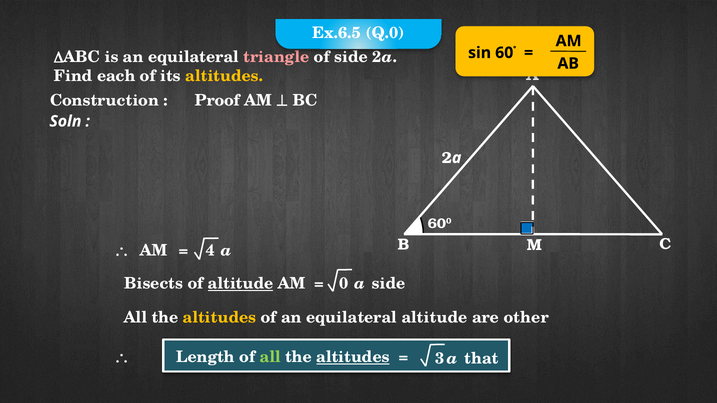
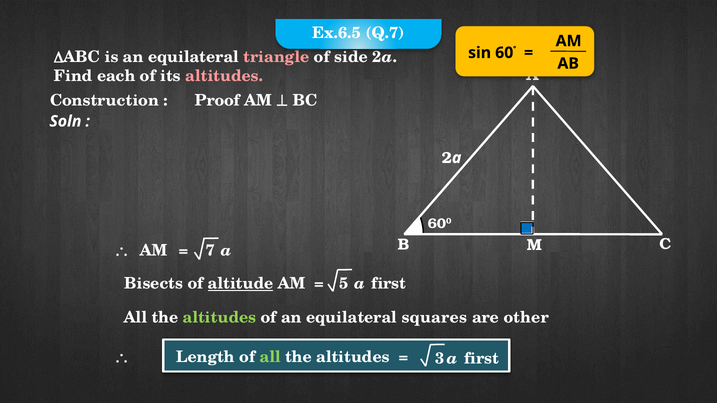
Q.0: Q.0 -> Q.7
altitudes at (224, 76) colour: yellow -> pink
4: 4 -> 7
0: 0 -> 5
a side: side -> first
altitudes at (220, 318) colour: yellow -> light green
equilateral altitude: altitude -> squares
altitudes at (353, 357) underline: present -> none
that at (481, 359): that -> first
